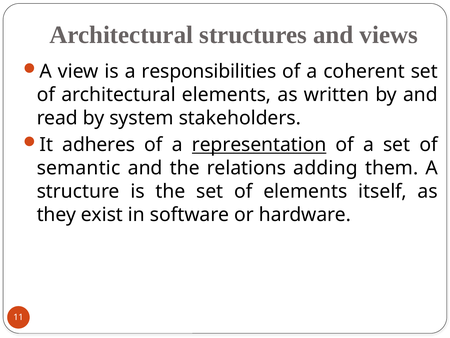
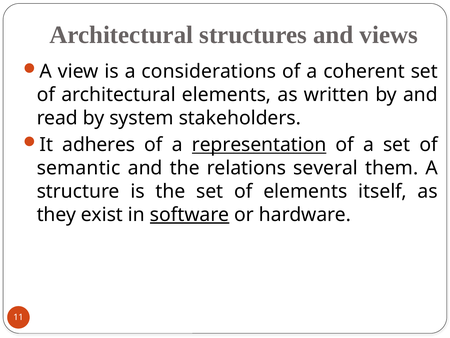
responsibilities: responsibilities -> considerations
adding: adding -> several
software underline: none -> present
